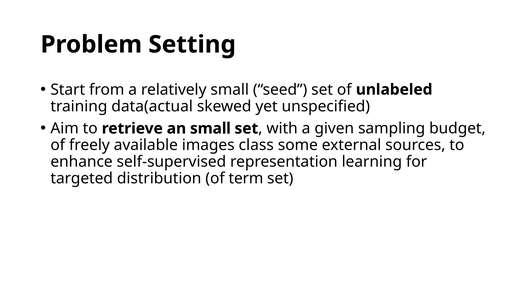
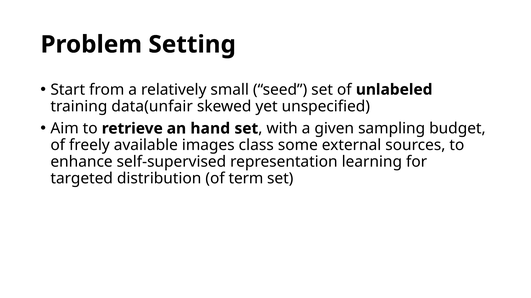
data(actual: data(actual -> data(unfair
an small: small -> hand
